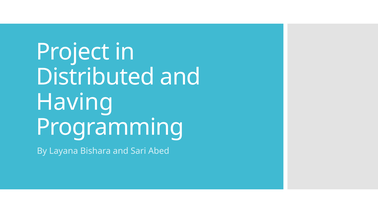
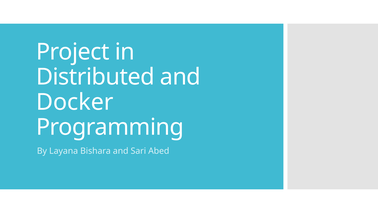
Having: Having -> Docker
